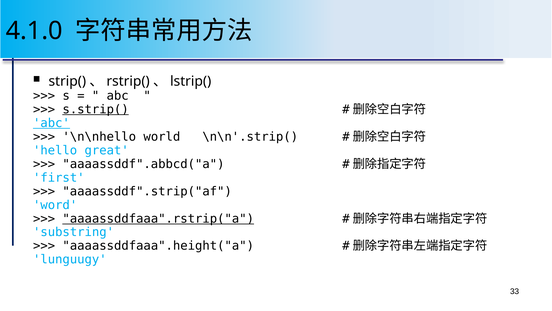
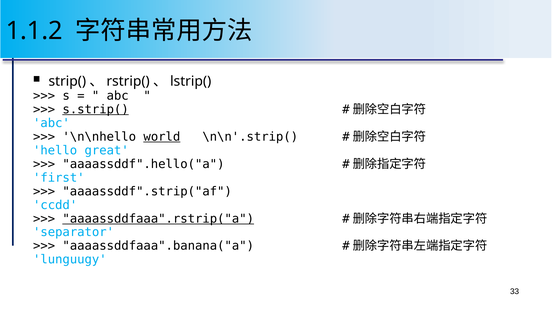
4.1.0: 4.1.0 -> 1.1.2
abc at (51, 123) underline: present -> none
world underline: none -> present
aaaassddf".abbcd("a: aaaassddf".abbcd("a -> aaaassddf".hello("a
word: word -> ccdd
substring: substring -> separator
aaaassddfaaa".height("a: aaaassddfaaa".height("a -> aaaassddfaaa".banana("a
